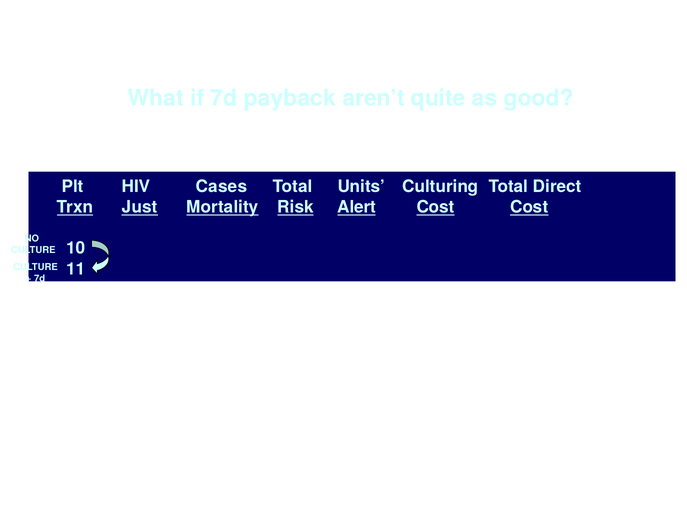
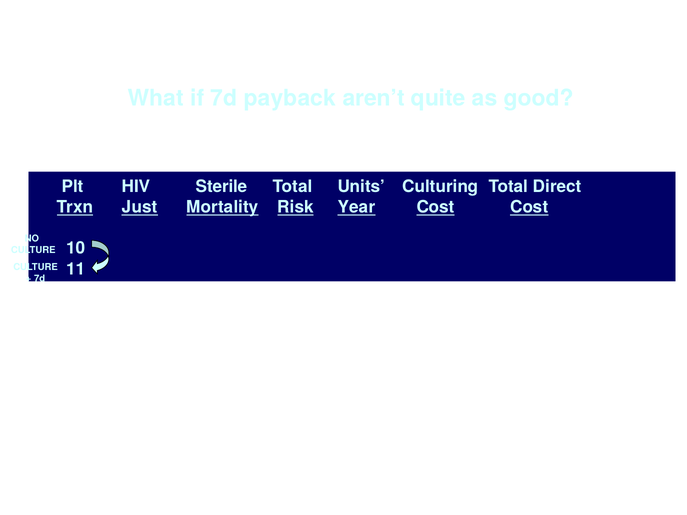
Cases: Cases -> Sterile
Alert: Alert -> Year
